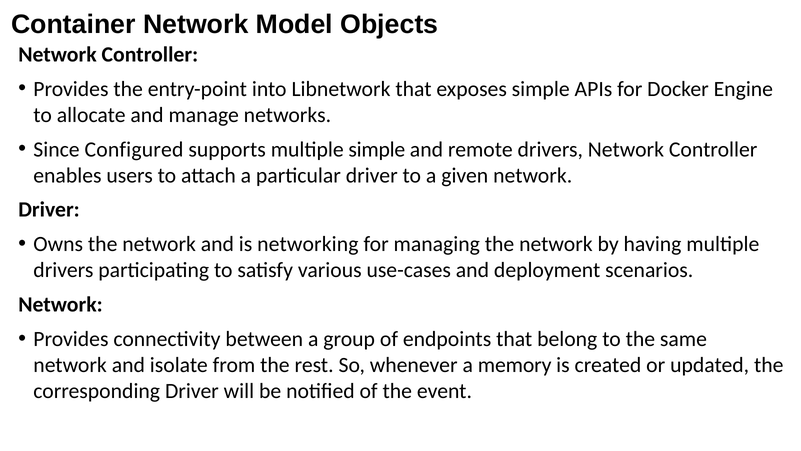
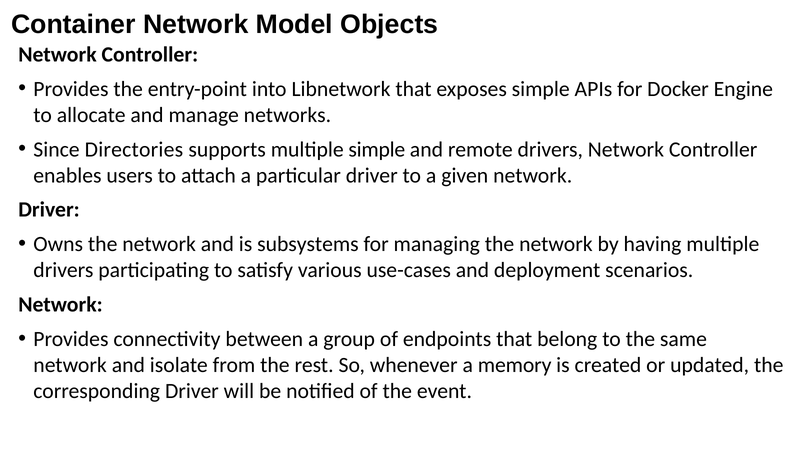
Configured: Configured -> Directories
networking: networking -> subsystems
